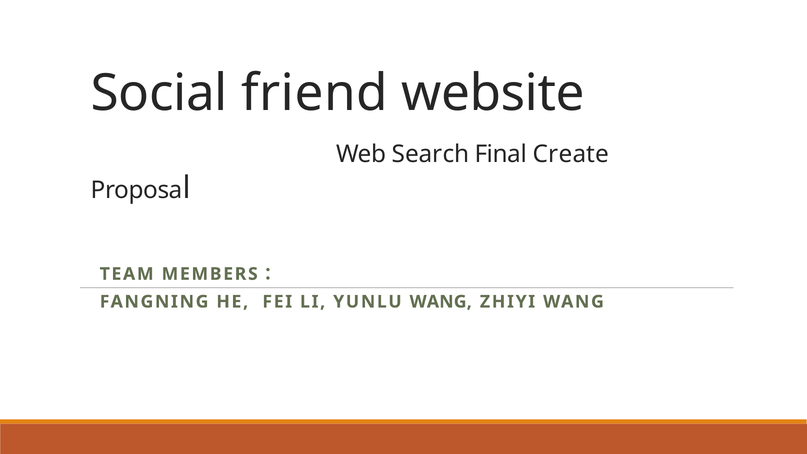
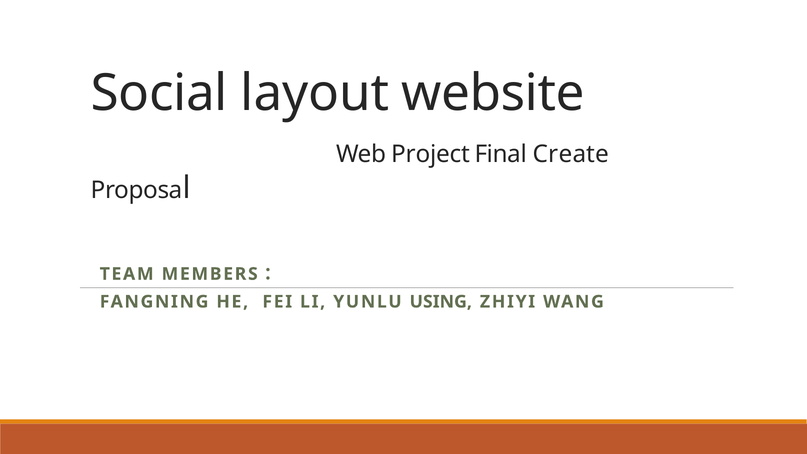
friend: friend -> layout
Search: Search -> Project
YUNLU WANG: WANG -> USING
